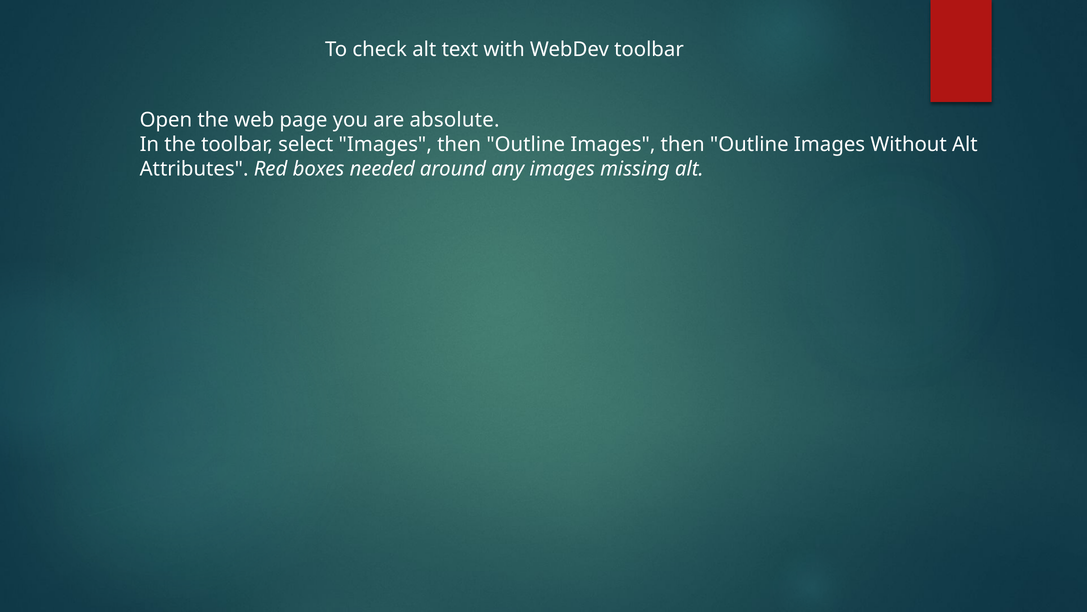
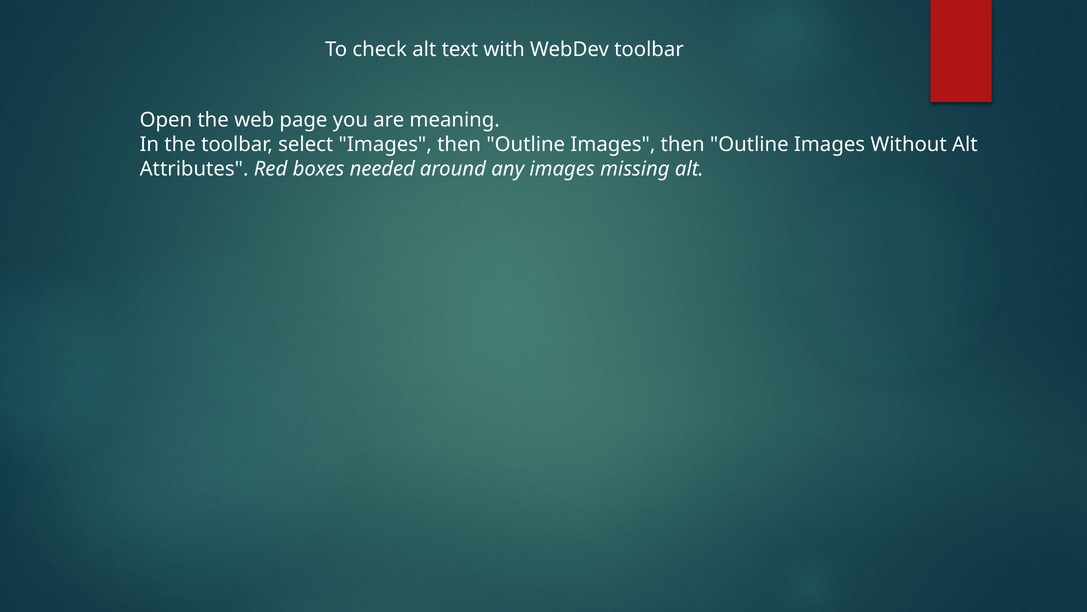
absolute: absolute -> meaning
